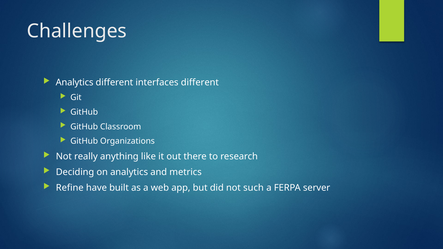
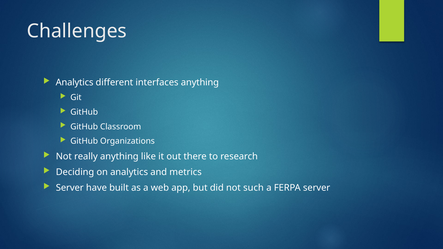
interfaces different: different -> anything
Refine at (70, 188): Refine -> Server
